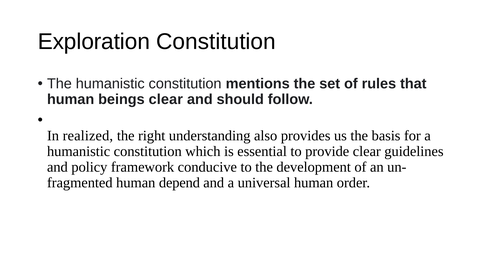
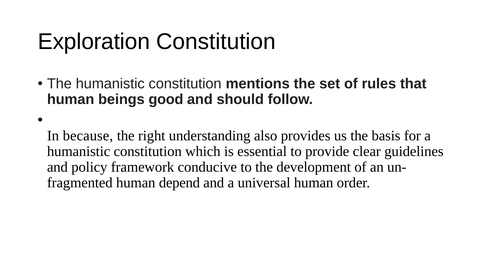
beings clear: clear -> good
realized: realized -> because
